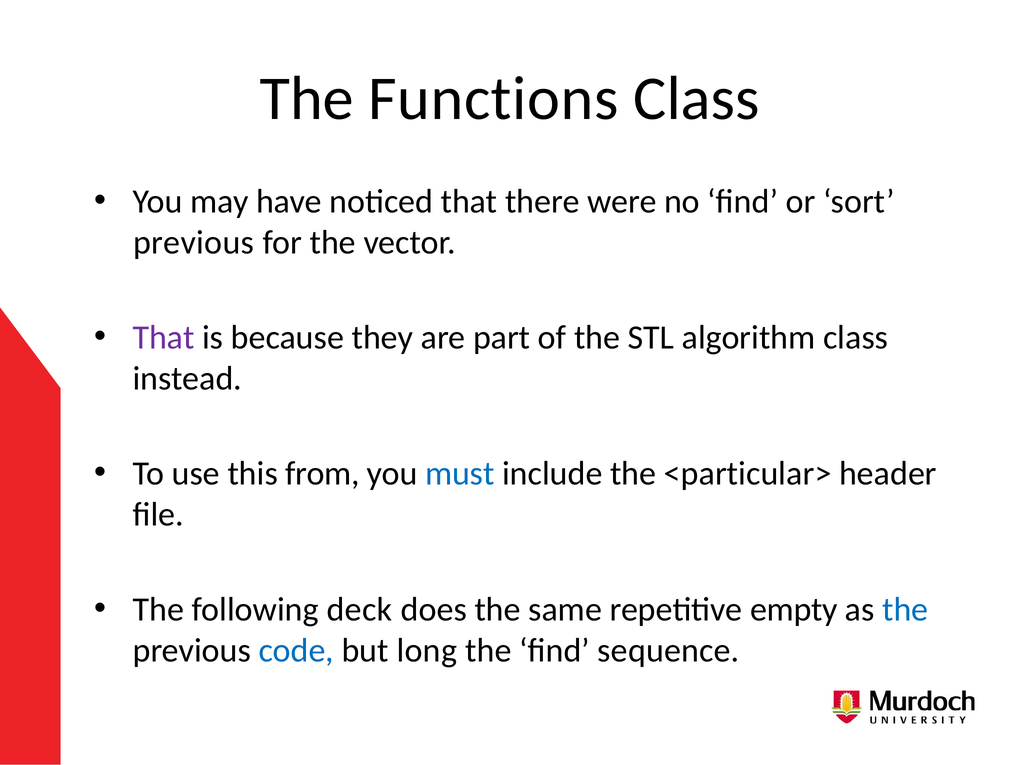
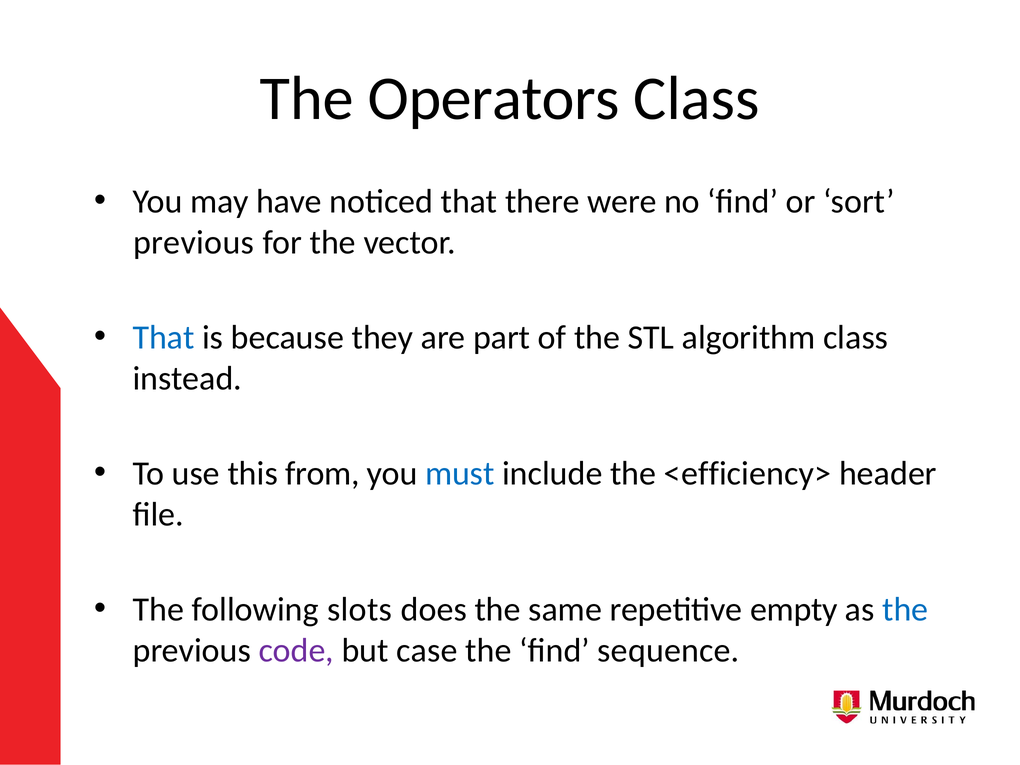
Functions: Functions -> Operators
That at (164, 338) colour: purple -> blue
<particular>: <particular> -> <efficiency>
deck: deck -> slots
code colour: blue -> purple
long: long -> case
